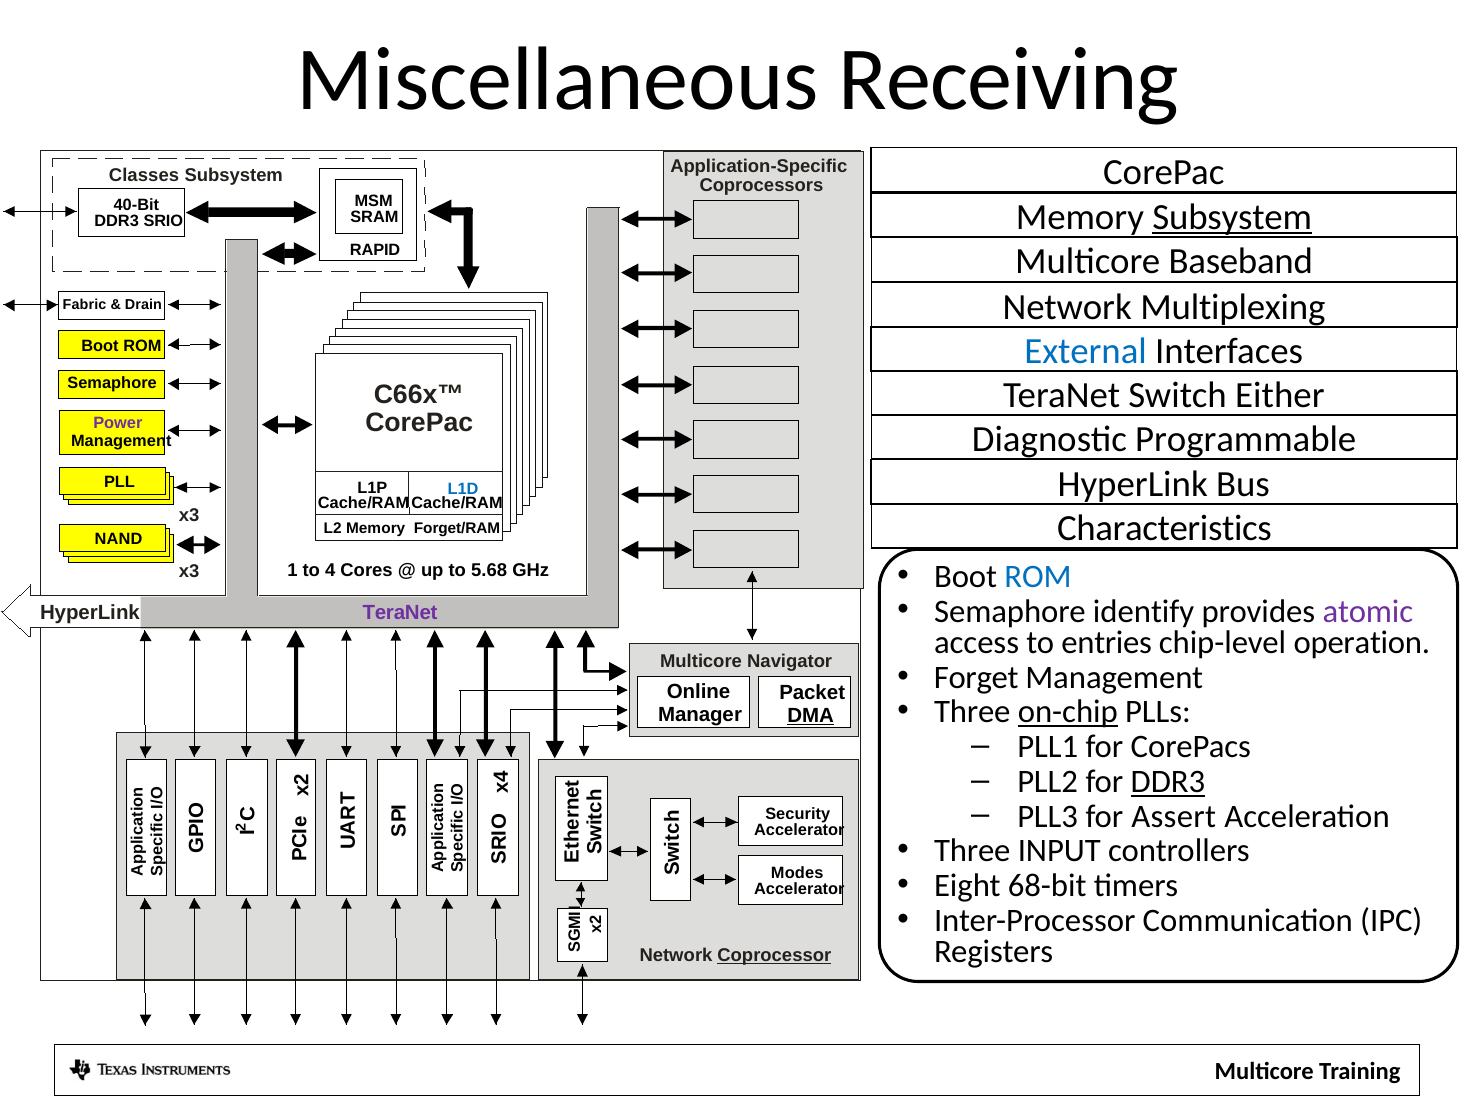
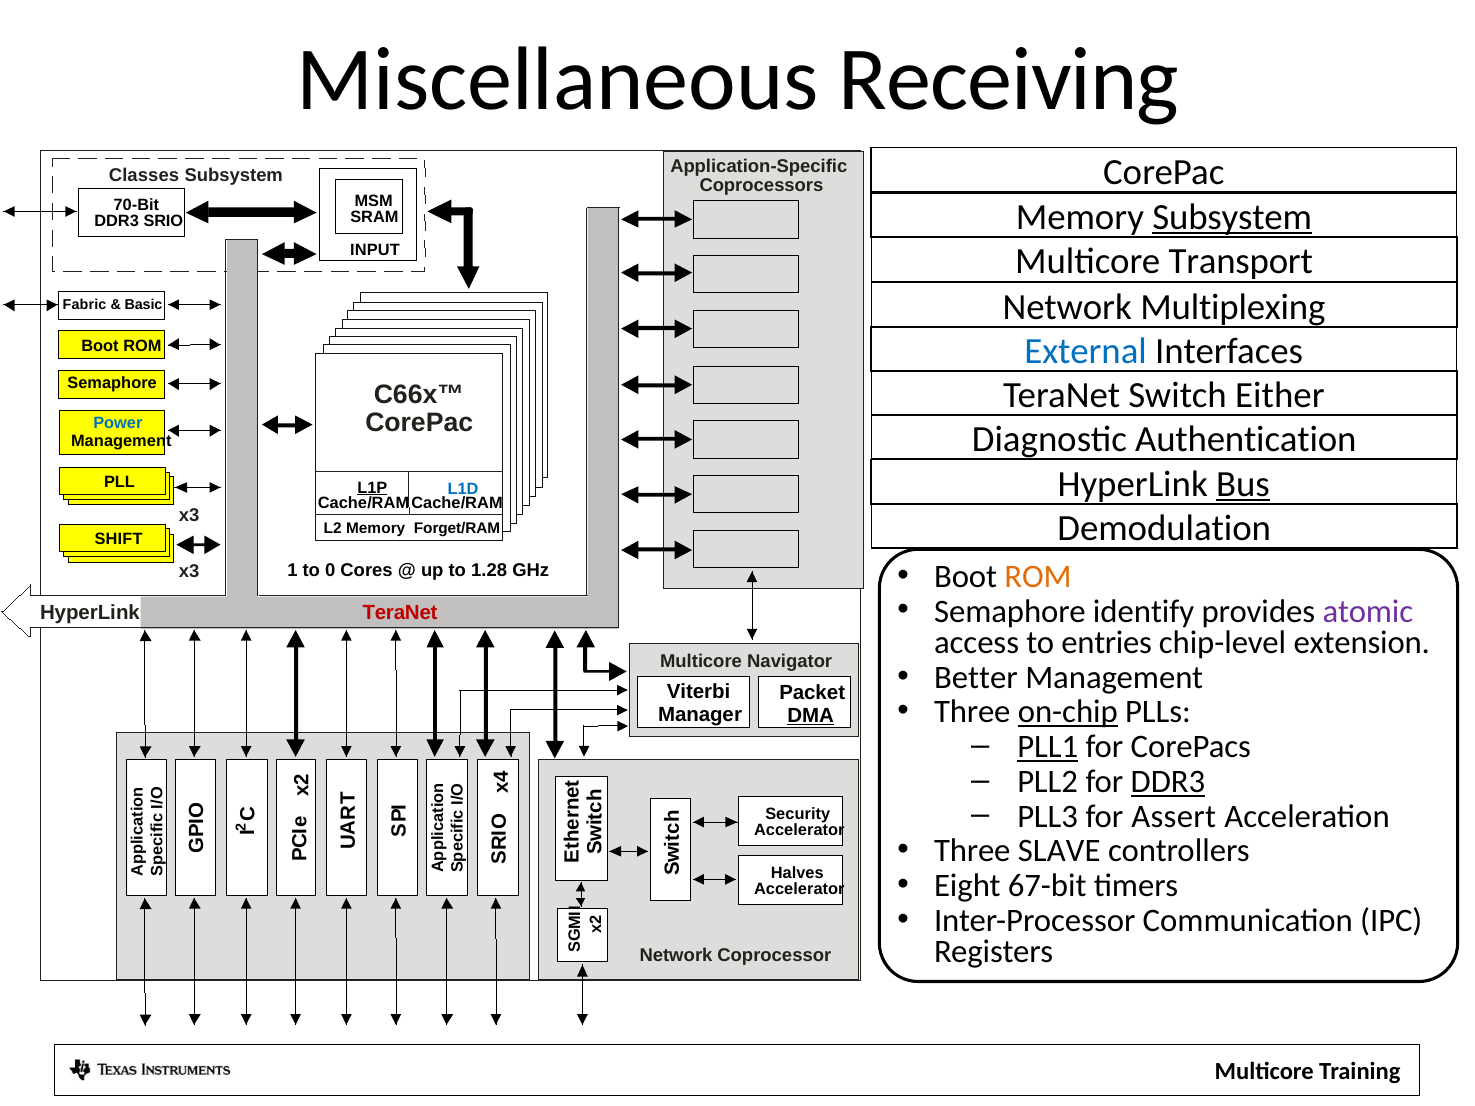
40-Bit: 40-Bit -> 70-Bit
RAPID: RAPID -> INPUT
Baseband: Baseband -> Transport
Drain: Drain -> Basic
Power colour: purple -> blue
Programmable: Programmable -> Authentication
Bus underline: none -> present
L1P underline: none -> present
Characteristics: Characteristics -> Demodulation
NAND: NAND -> SHIFT
ROM at (1038, 577) colour: blue -> orange
to 4: 4 -> 0
5.68: 5.68 -> 1.28
TeraNet at (400, 613) colour: purple -> red
operation: operation -> extension
Forget: Forget -> Better
Online: Online -> Viterbi
PLL1 underline: none -> present
INPUT: INPUT -> SLAVE
Modes: Modes -> Halves
68-bit: 68-bit -> 67-bit
Coprocessor underline: present -> none
